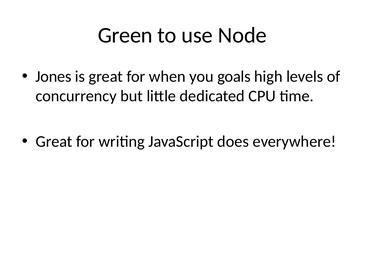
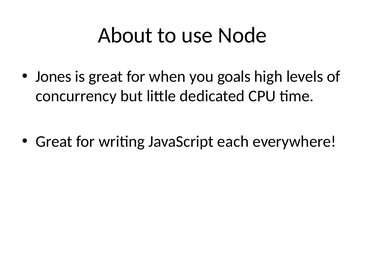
Green: Green -> About
does: does -> each
